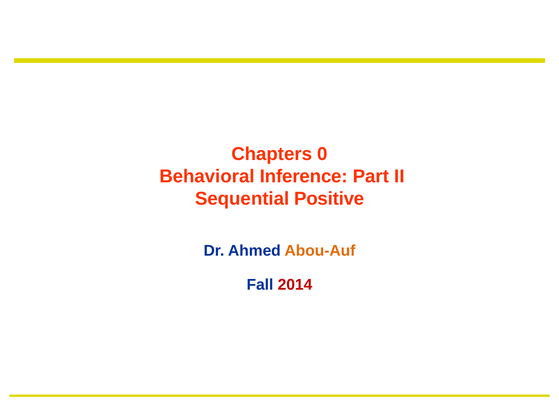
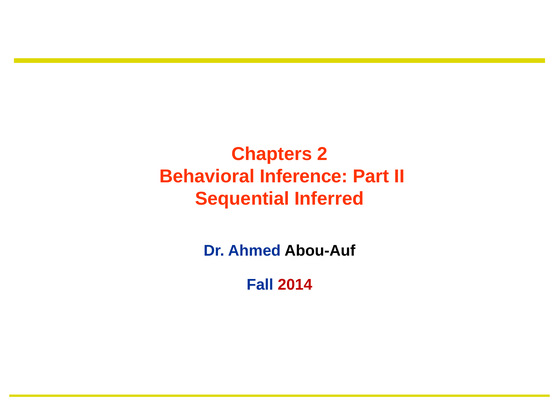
0: 0 -> 2
Positive: Positive -> Inferred
Abou-Auf colour: orange -> black
